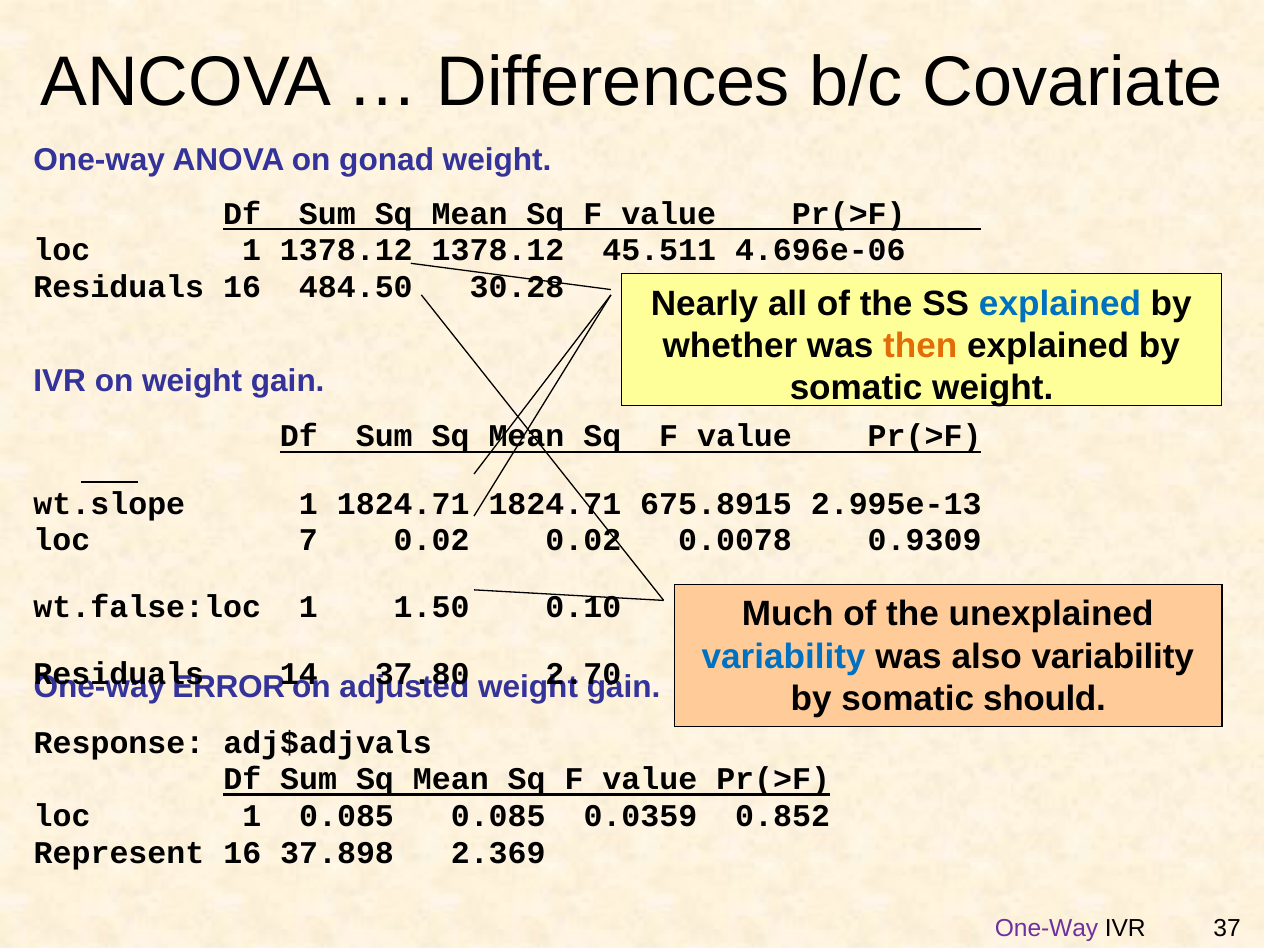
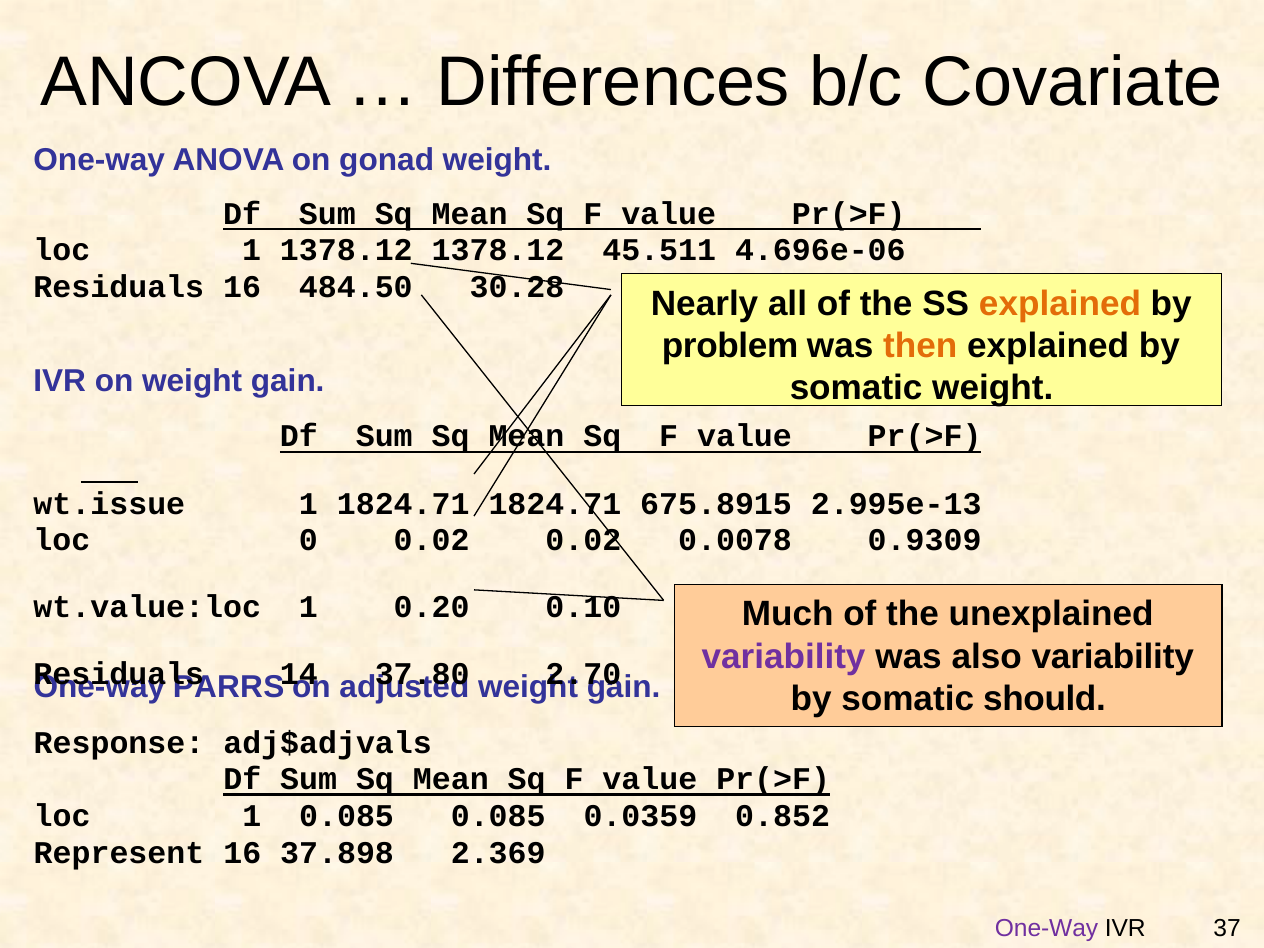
explained at (1060, 304) colour: blue -> orange
whether: whether -> problem
wt.slope: wt.slope -> wt.issue
7: 7 -> 0
wt.false:loc: wt.false:loc -> wt.value:loc
1.50: 1.50 -> 0.20
variability at (784, 656) colour: blue -> purple
ERROR: ERROR -> PARRS
